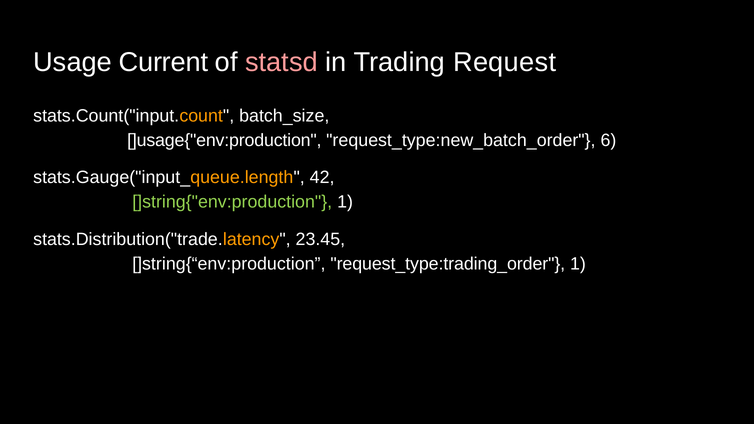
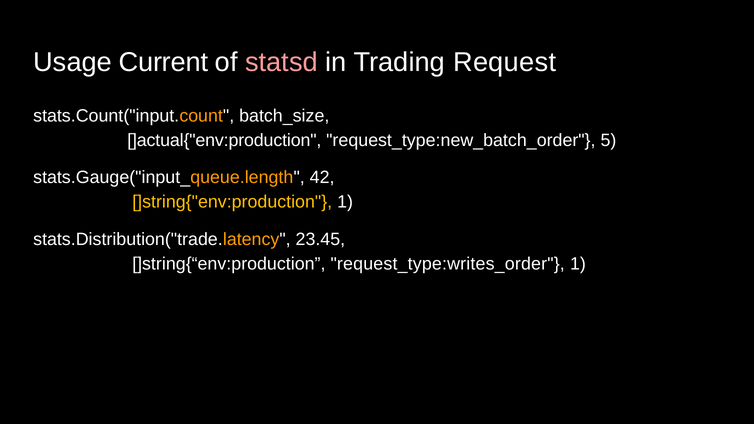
]usage{"env:production: ]usage{"env:production -> ]actual{"env:production
6: 6 -> 5
]string{"env:production colour: light green -> yellow
request_type:trading_order: request_type:trading_order -> request_type:writes_order
